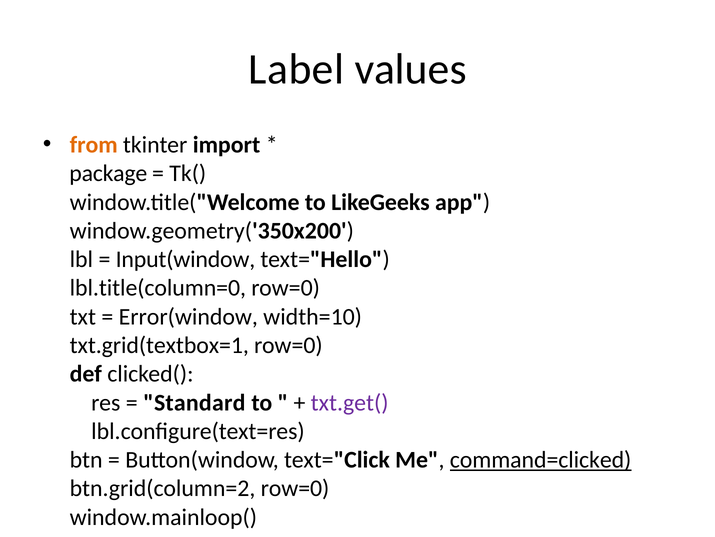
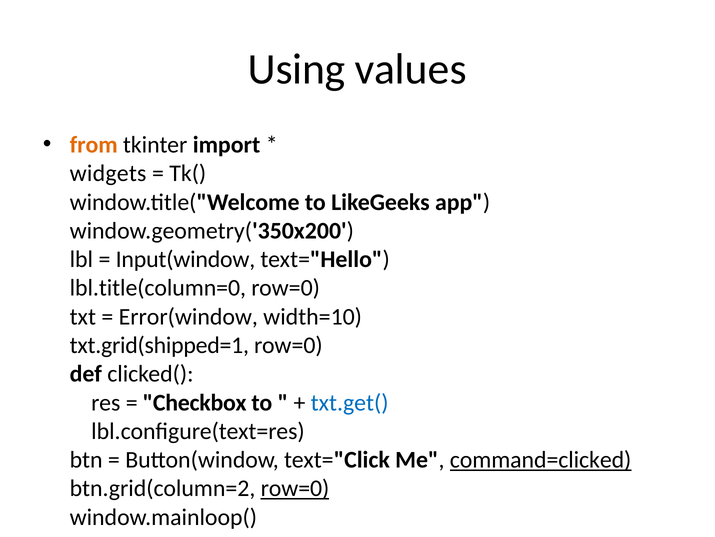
Label: Label -> Using
package: package -> widgets
txt.grid(textbox=1: txt.grid(textbox=1 -> txt.grid(shipped=1
Standard: Standard -> Checkbox
txt.get( colour: purple -> blue
row=0 at (295, 488) underline: none -> present
